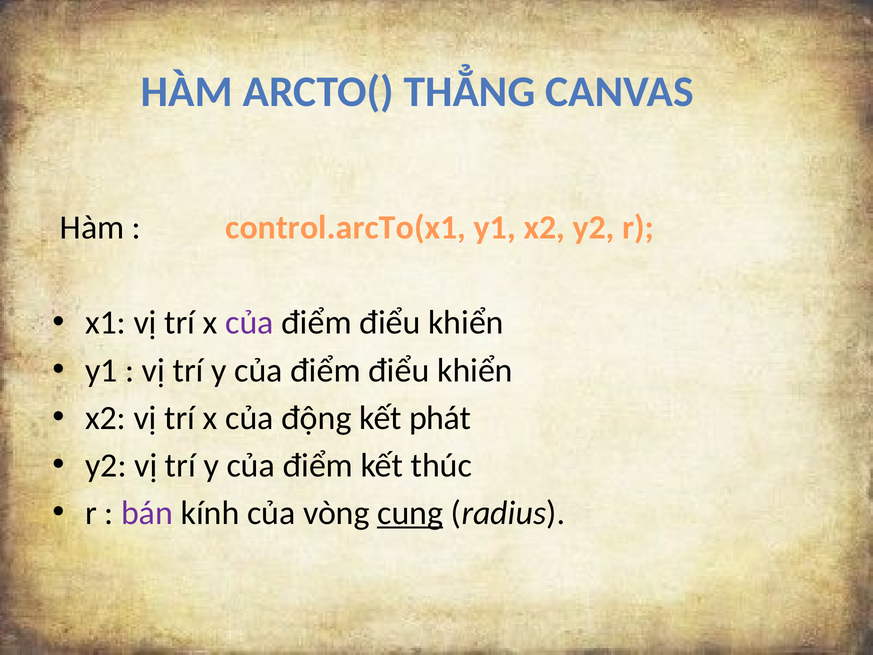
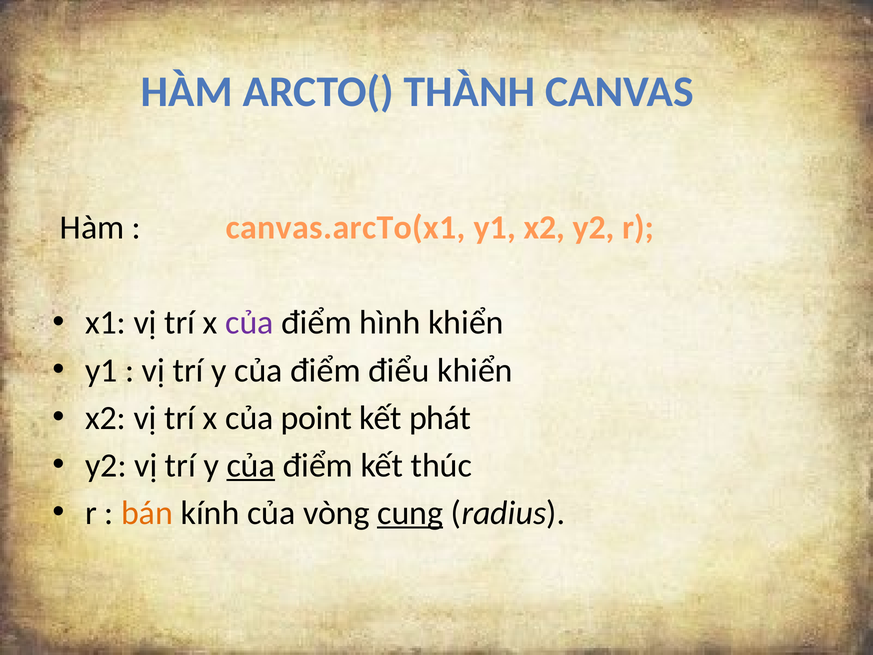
THẲNG: THẲNG -> THÀNH
control.arcTo(x1: control.arcTo(x1 -> canvas.arcTo(x1
điểu at (390, 323): điểu -> hình
động: động -> point
của at (251, 465) underline: none -> present
bán colour: purple -> orange
